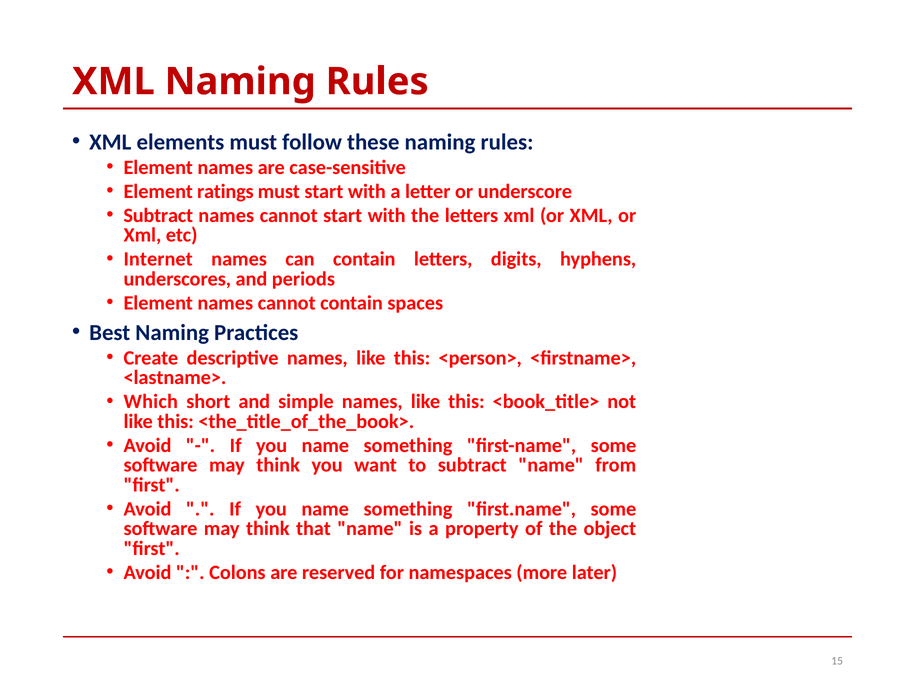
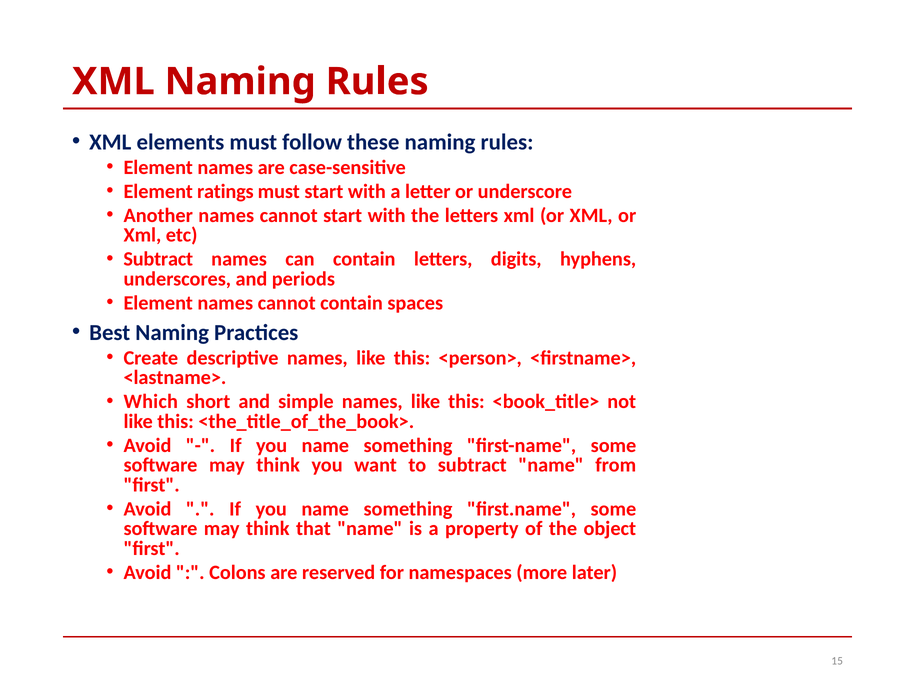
Subtract at (158, 215): Subtract -> Another
Internet at (158, 259): Internet -> Subtract
